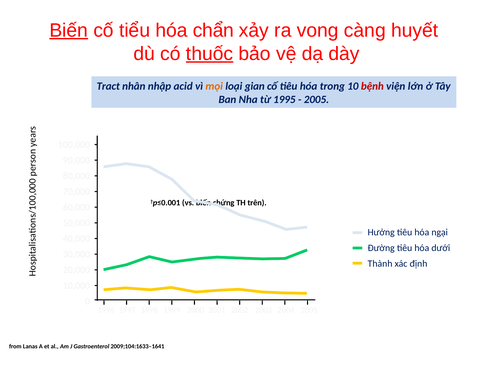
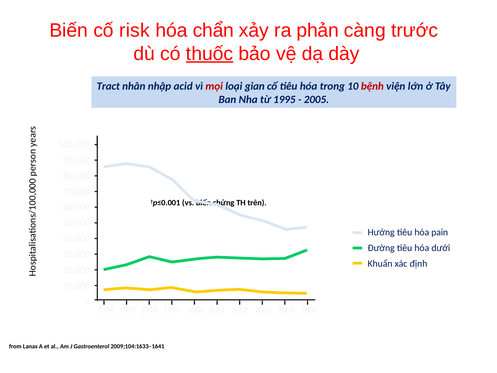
Biến at (69, 30) underline: present -> none
tiểu: tiểu -> risk
vong: vong -> phản
huyết: huyết -> trước
mọi colour: orange -> red
ngại: ngại -> pain
Thành: Thành -> Khuẩn
